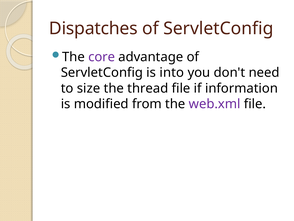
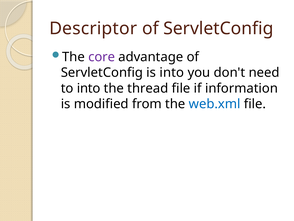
Dispatches: Dispatches -> Descriptor
to size: size -> into
web.xml colour: purple -> blue
